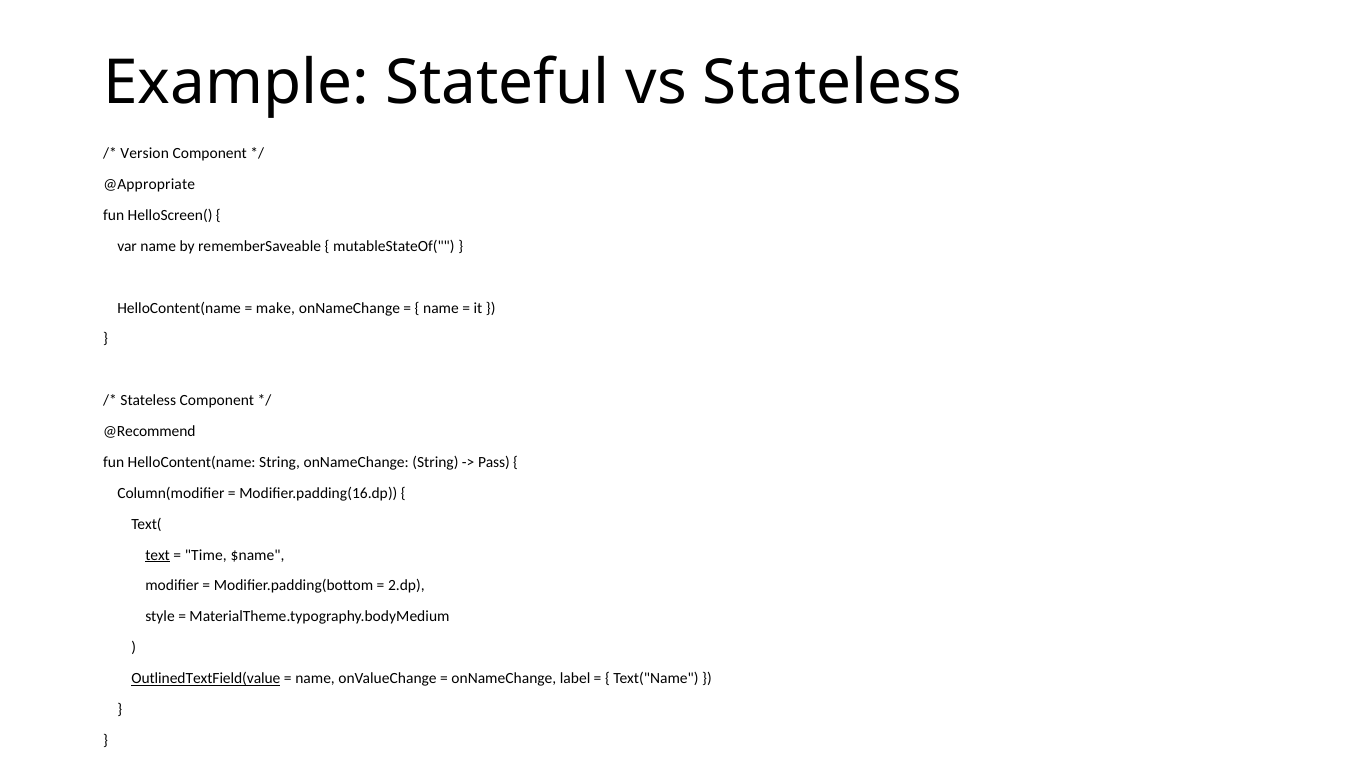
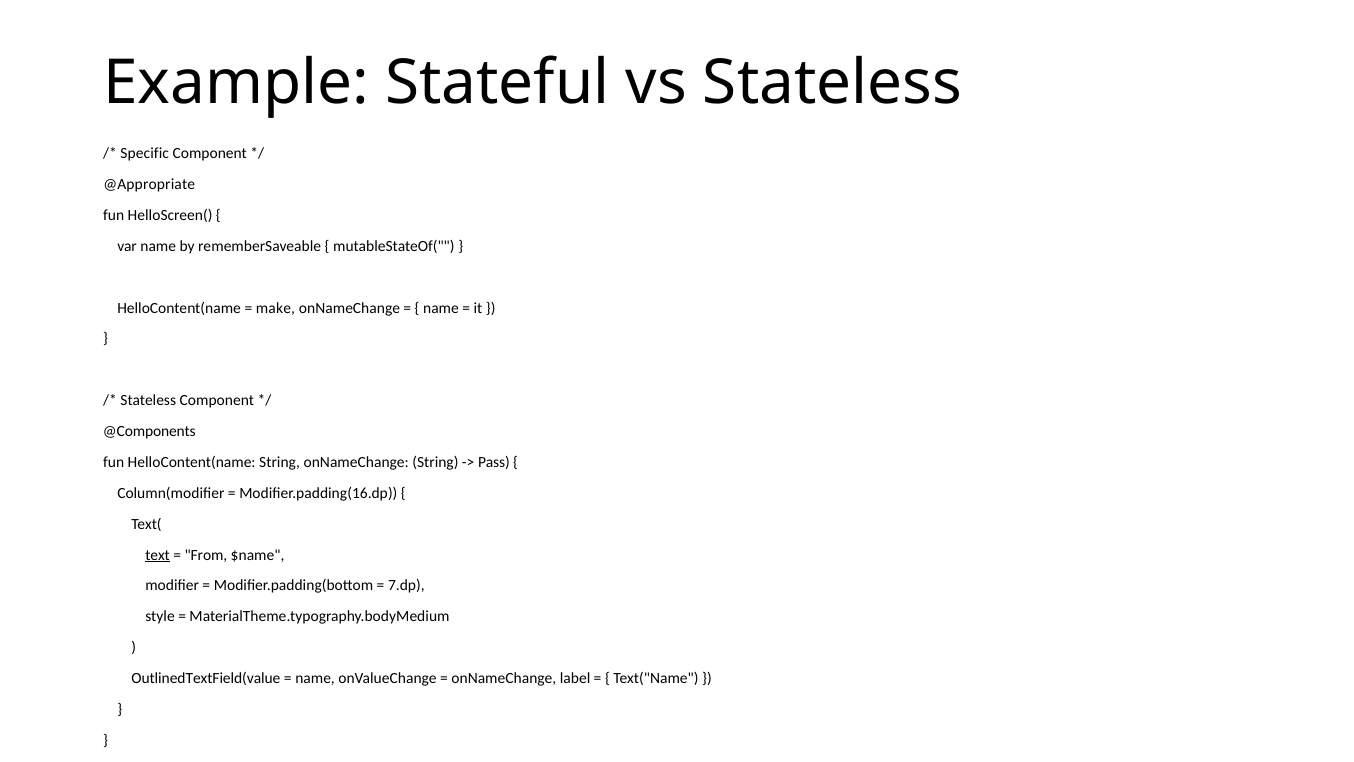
Version: Version -> Specific
@Recommend: @Recommend -> @Components
Time: Time -> From
2.dp: 2.dp -> 7.dp
OutlinedTextField(value underline: present -> none
